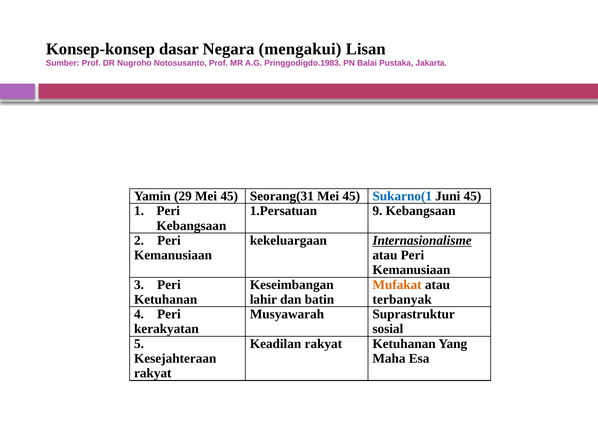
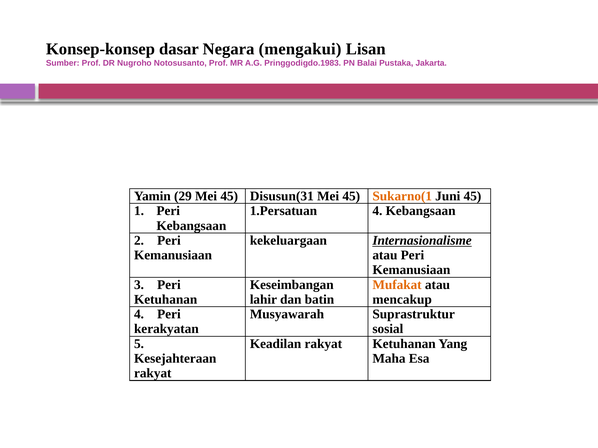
Seorang(31: Seorang(31 -> Disusun(31
Sukarno(1 colour: blue -> orange
1.Persatuan 9: 9 -> 4
terbanyak: terbanyak -> mencakup
